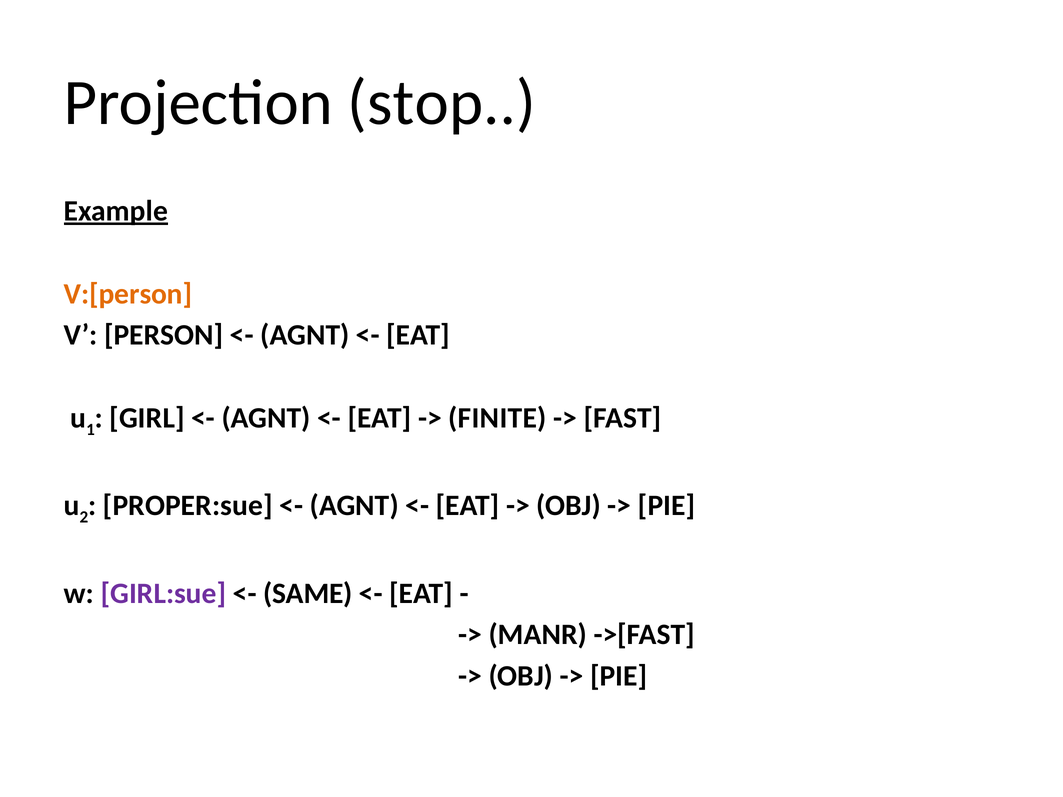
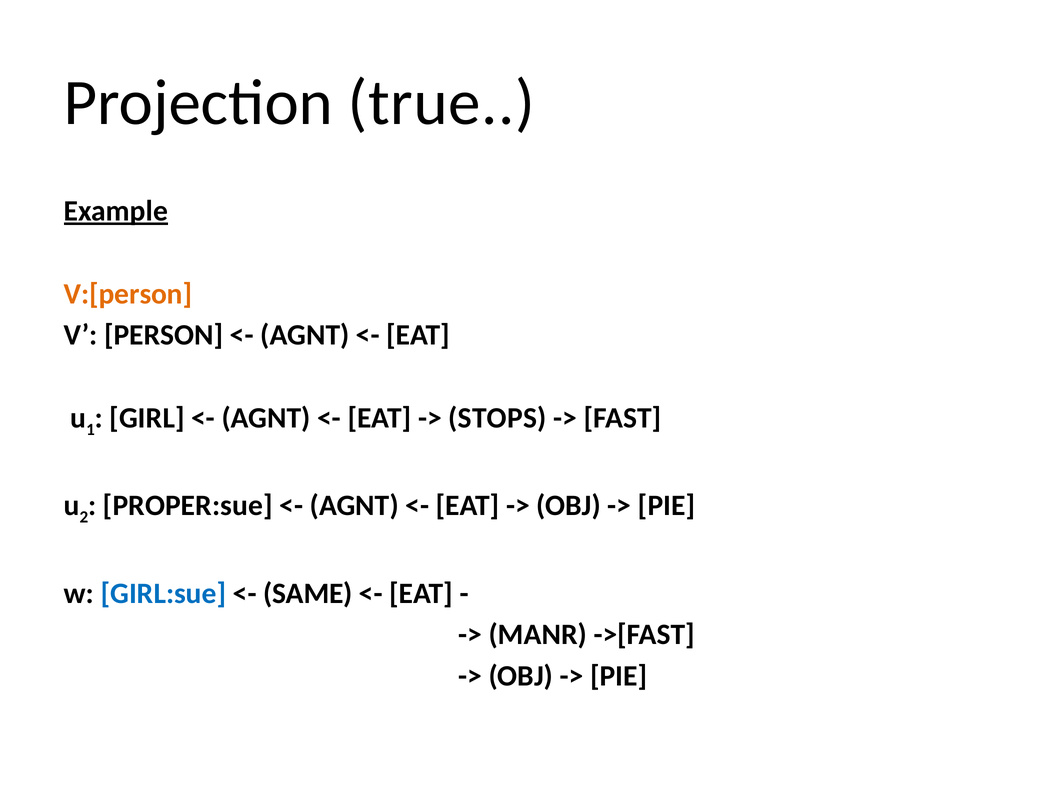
stop: stop -> true
FINITE: FINITE -> STOPS
GIRL:sue colour: purple -> blue
